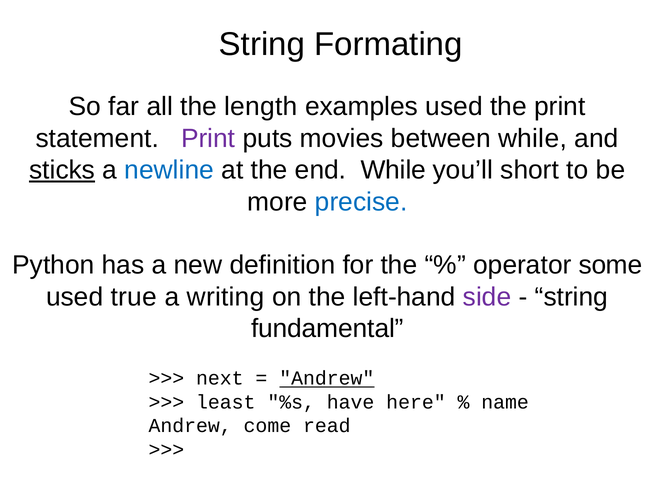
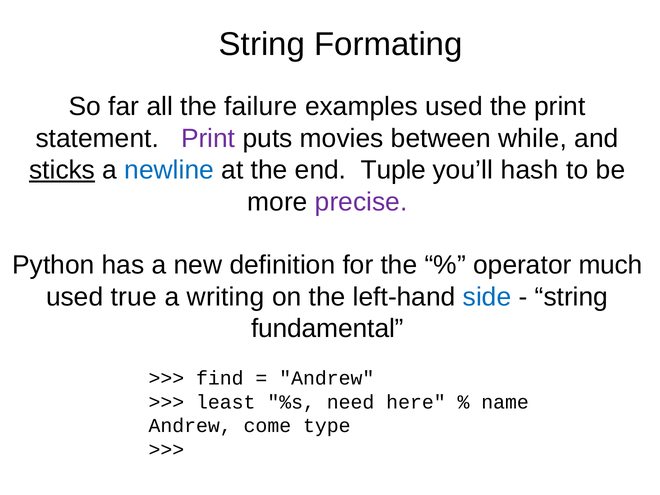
length: length -> failure
end While: While -> Tuple
short: short -> hash
precise colour: blue -> purple
some: some -> much
side colour: purple -> blue
next: next -> find
Andrew at (327, 379) underline: present -> none
have: have -> need
read: read -> type
